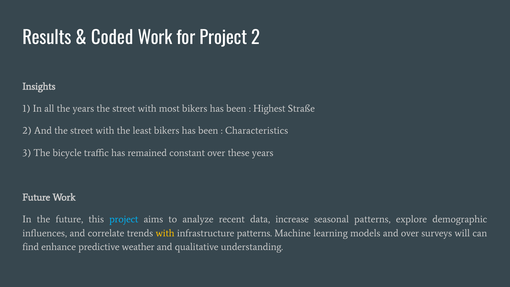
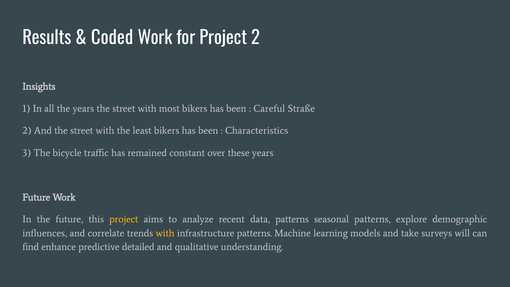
Highest: Highest -> Careful
project at (124, 219) colour: light blue -> yellow
data increase: increase -> patterns
and over: over -> take
weather: weather -> detailed
